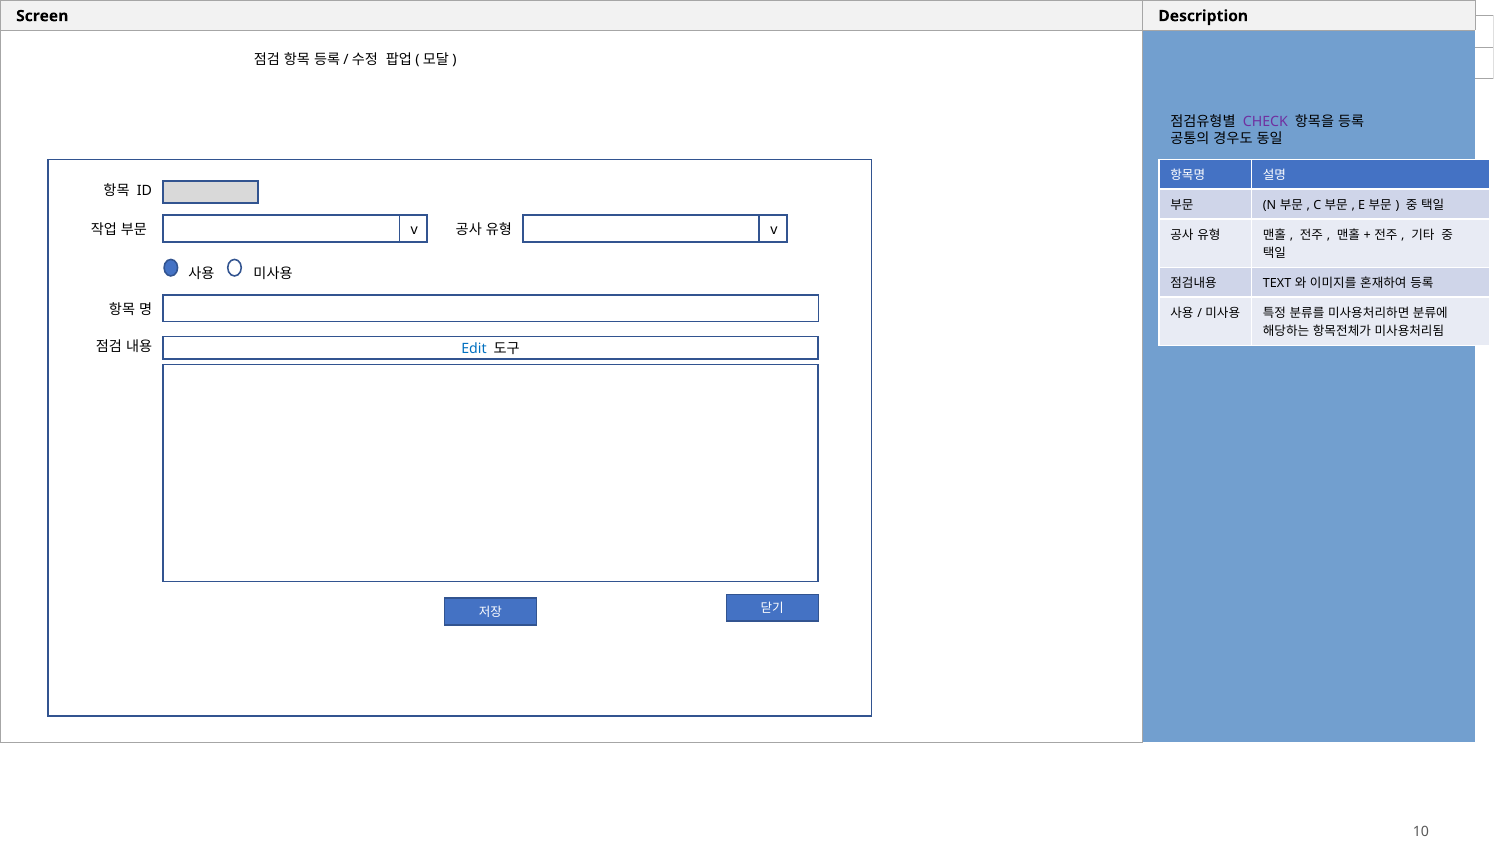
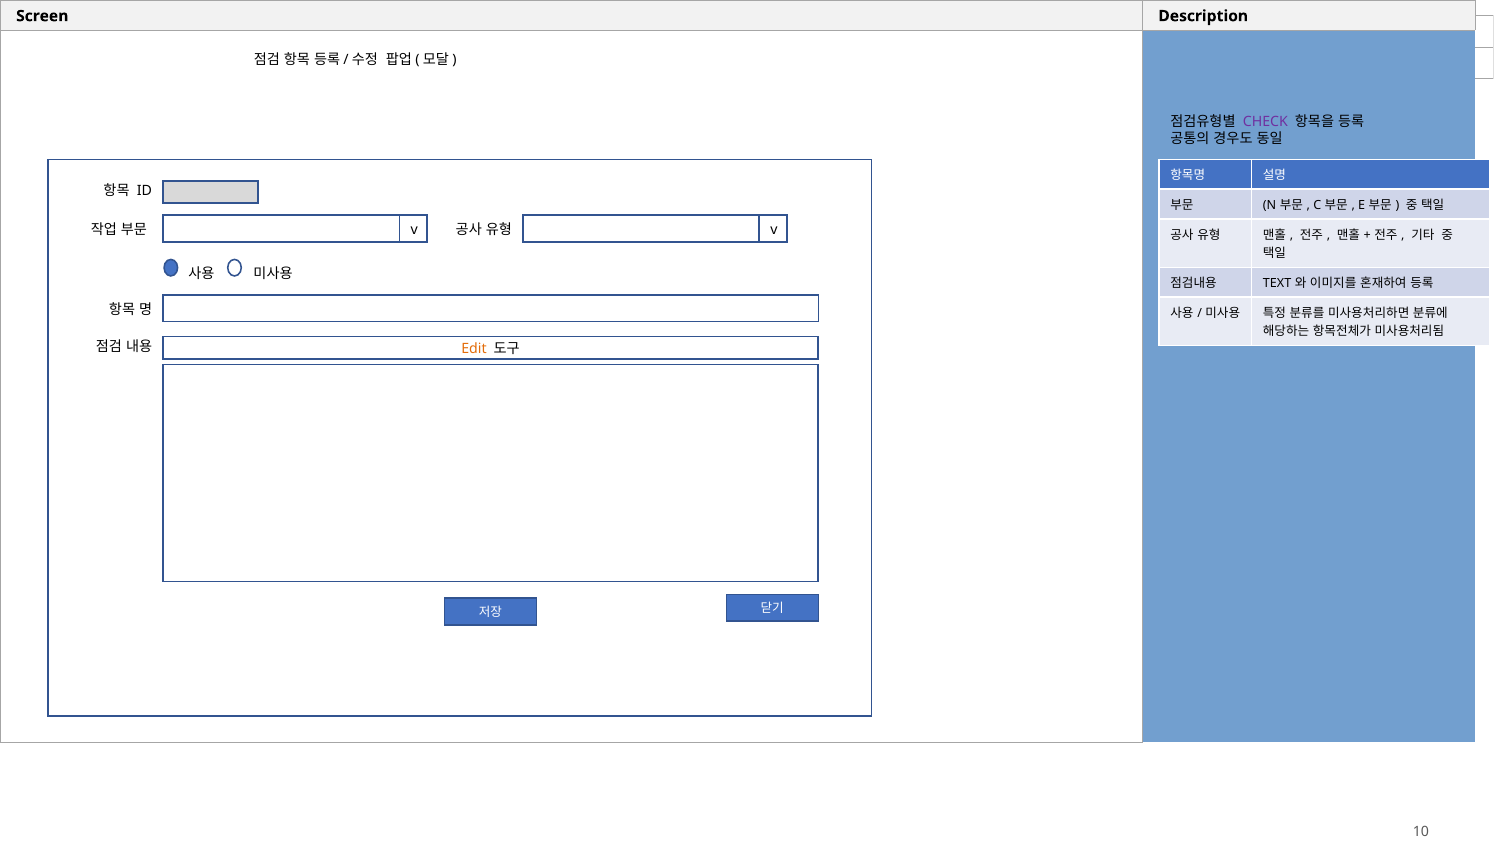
Edit colour: blue -> orange
